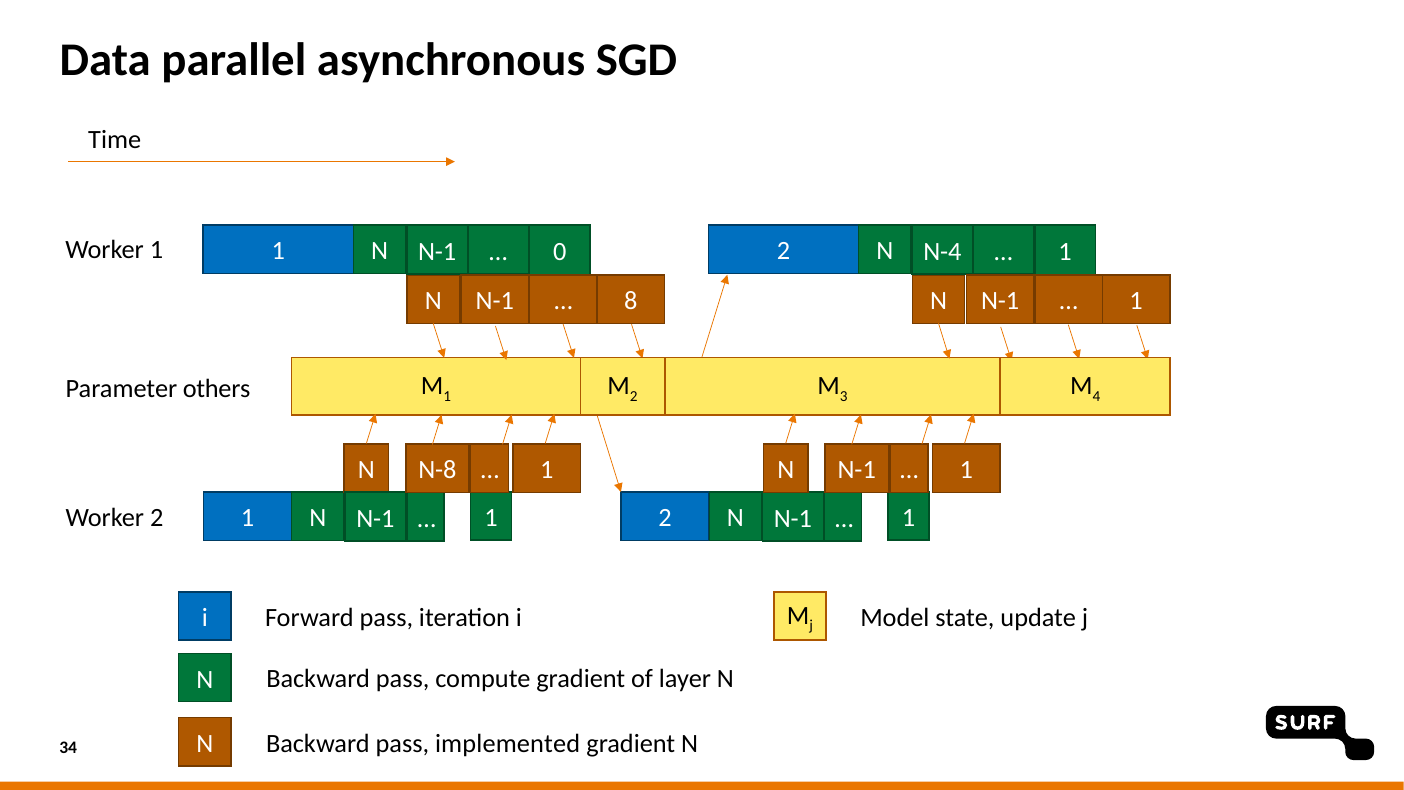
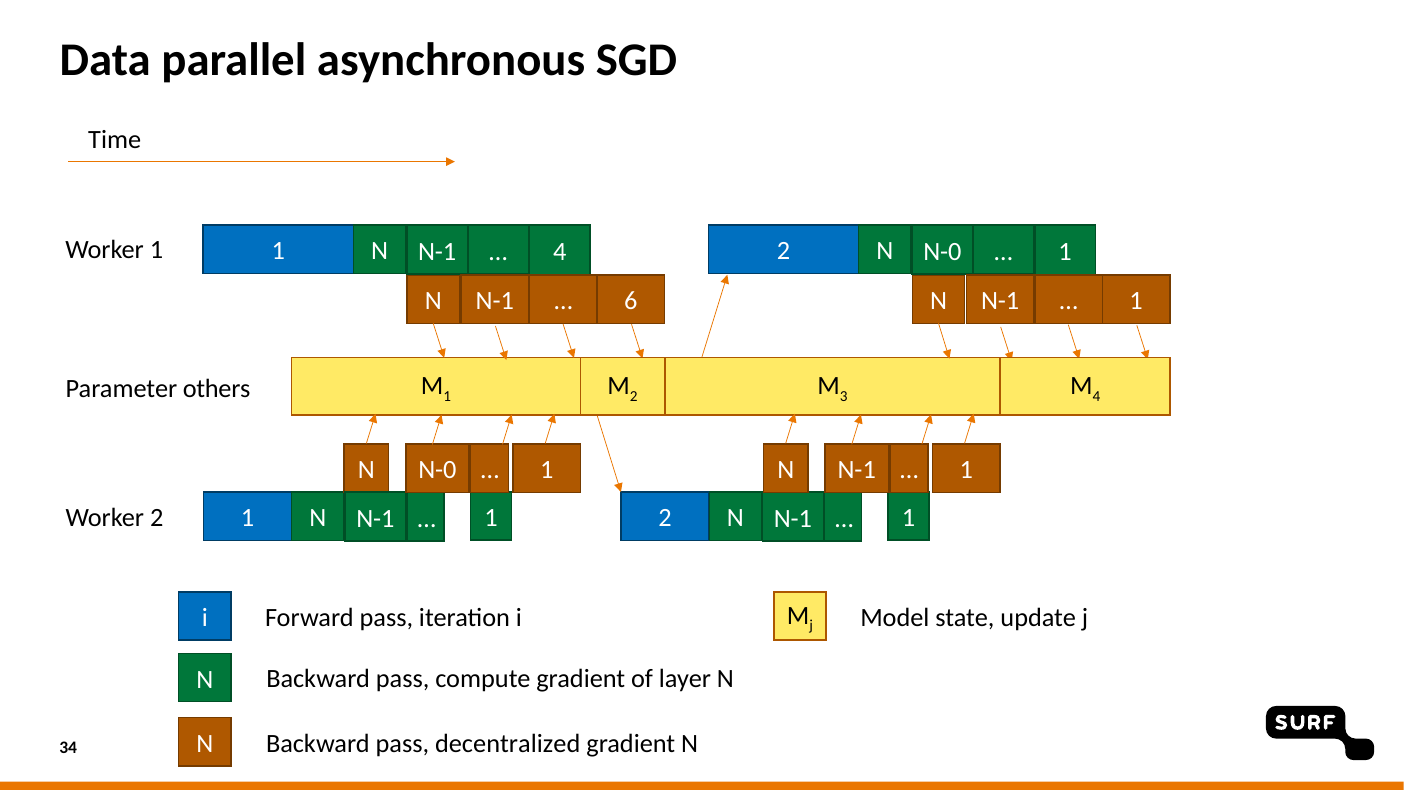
0 at (560, 252): 0 -> 4
N-4 at (942, 251): N-4 -> N-0
8: 8 -> 6
N-8 at (437, 470): N-8 -> N-0
implemented: implemented -> decentralized
